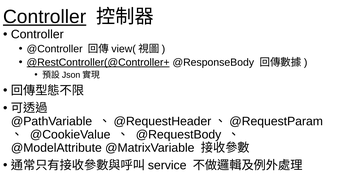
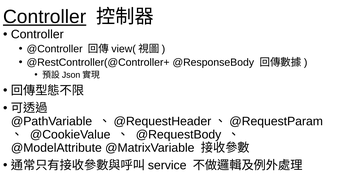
@RestController(@Controller+ underline: present -> none
